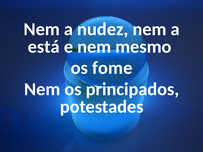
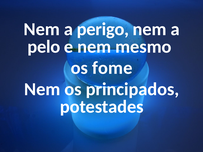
nudez: nudez -> perigo
está: está -> pelo
